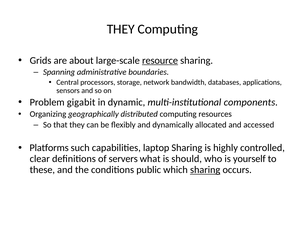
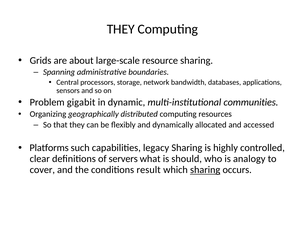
resource underline: present -> none
components: components -> communities
laptop: laptop -> legacy
yourself: yourself -> analogy
these: these -> cover
public: public -> result
